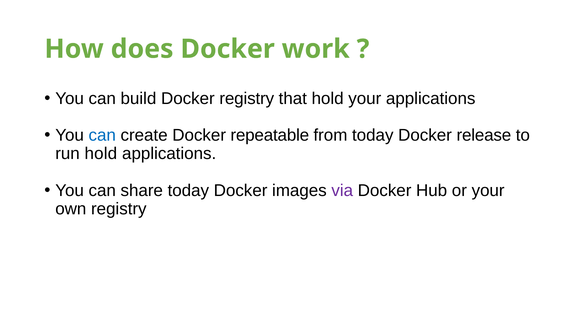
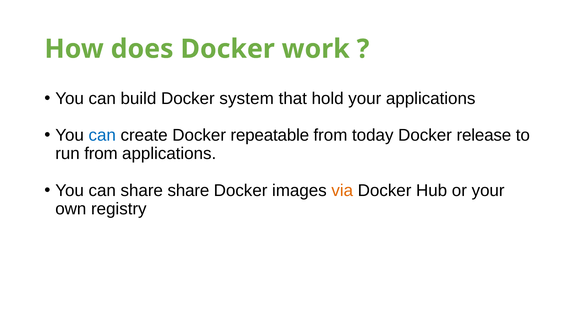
Docker registry: registry -> system
run hold: hold -> from
share today: today -> share
via colour: purple -> orange
